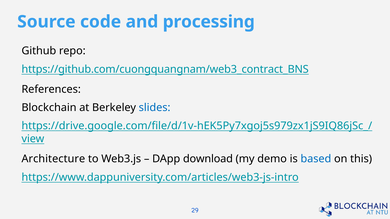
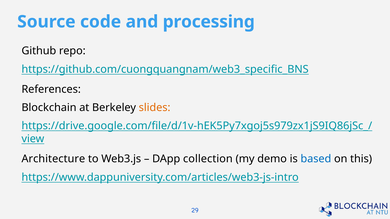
https://github.com/cuongquangnam/web3_contract_BNS: https://github.com/cuongquangnam/web3_contract_BNS -> https://github.com/cuongquangnam/web3_specific_BNS
slides colour: blue -> orange
download: download -> collection
